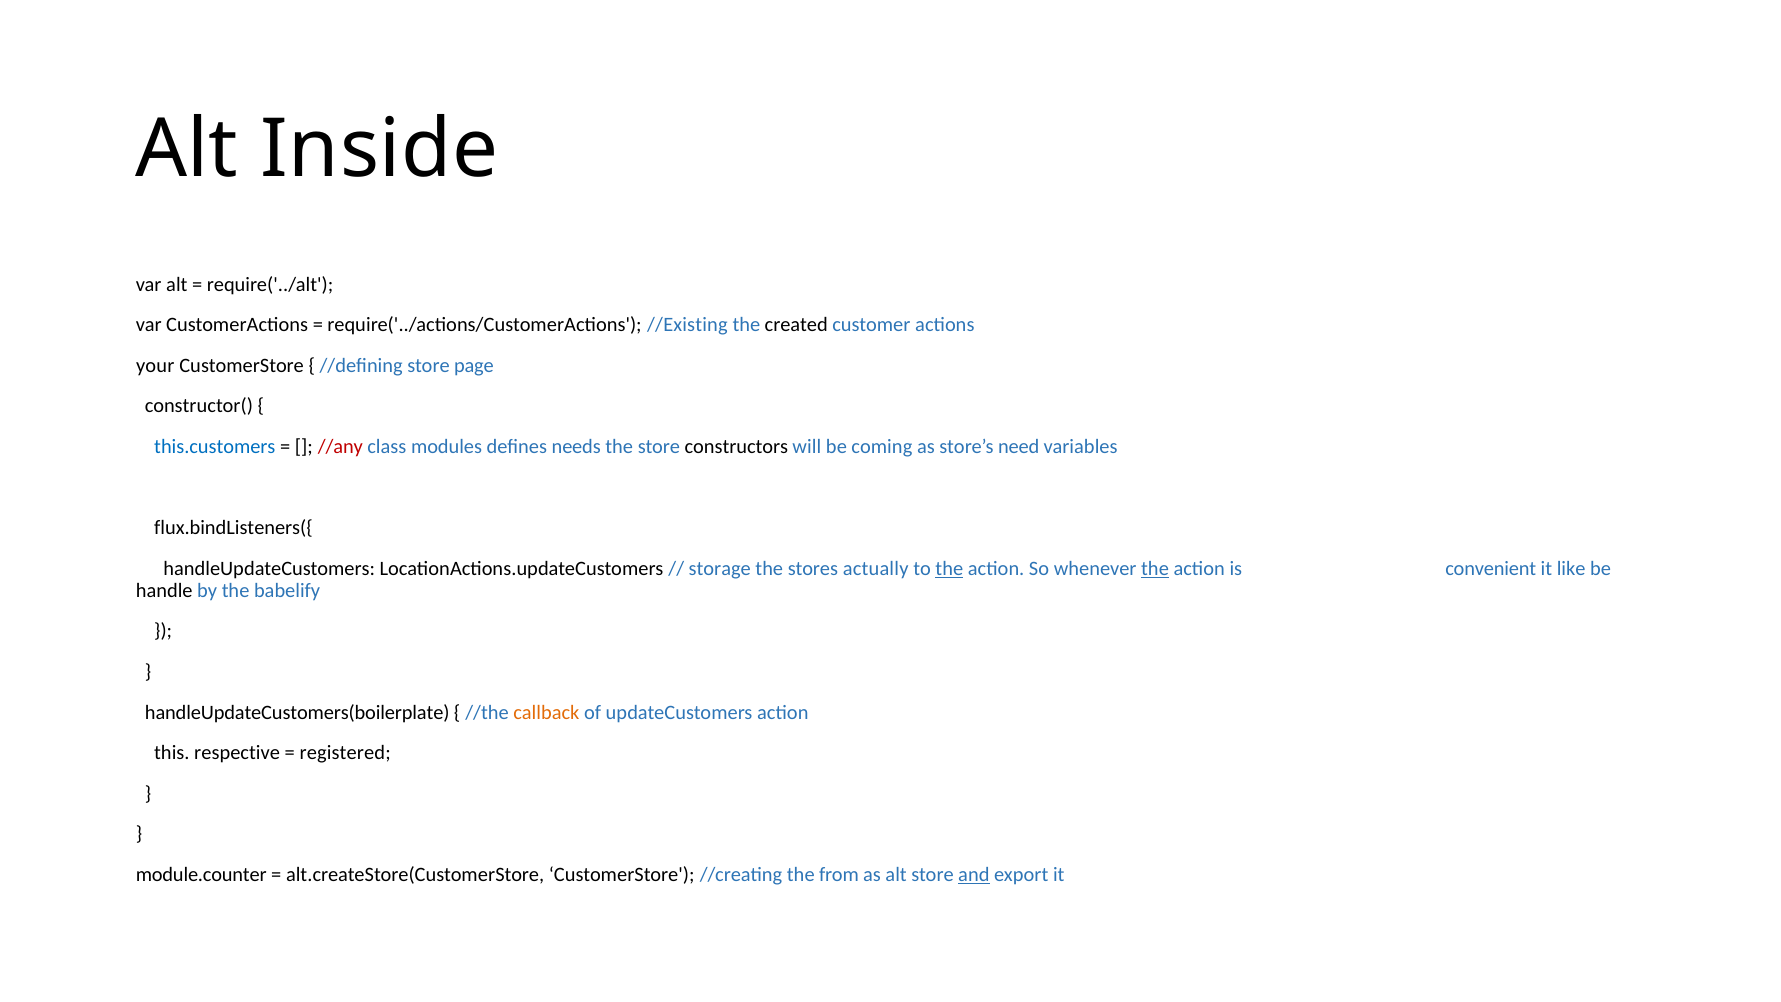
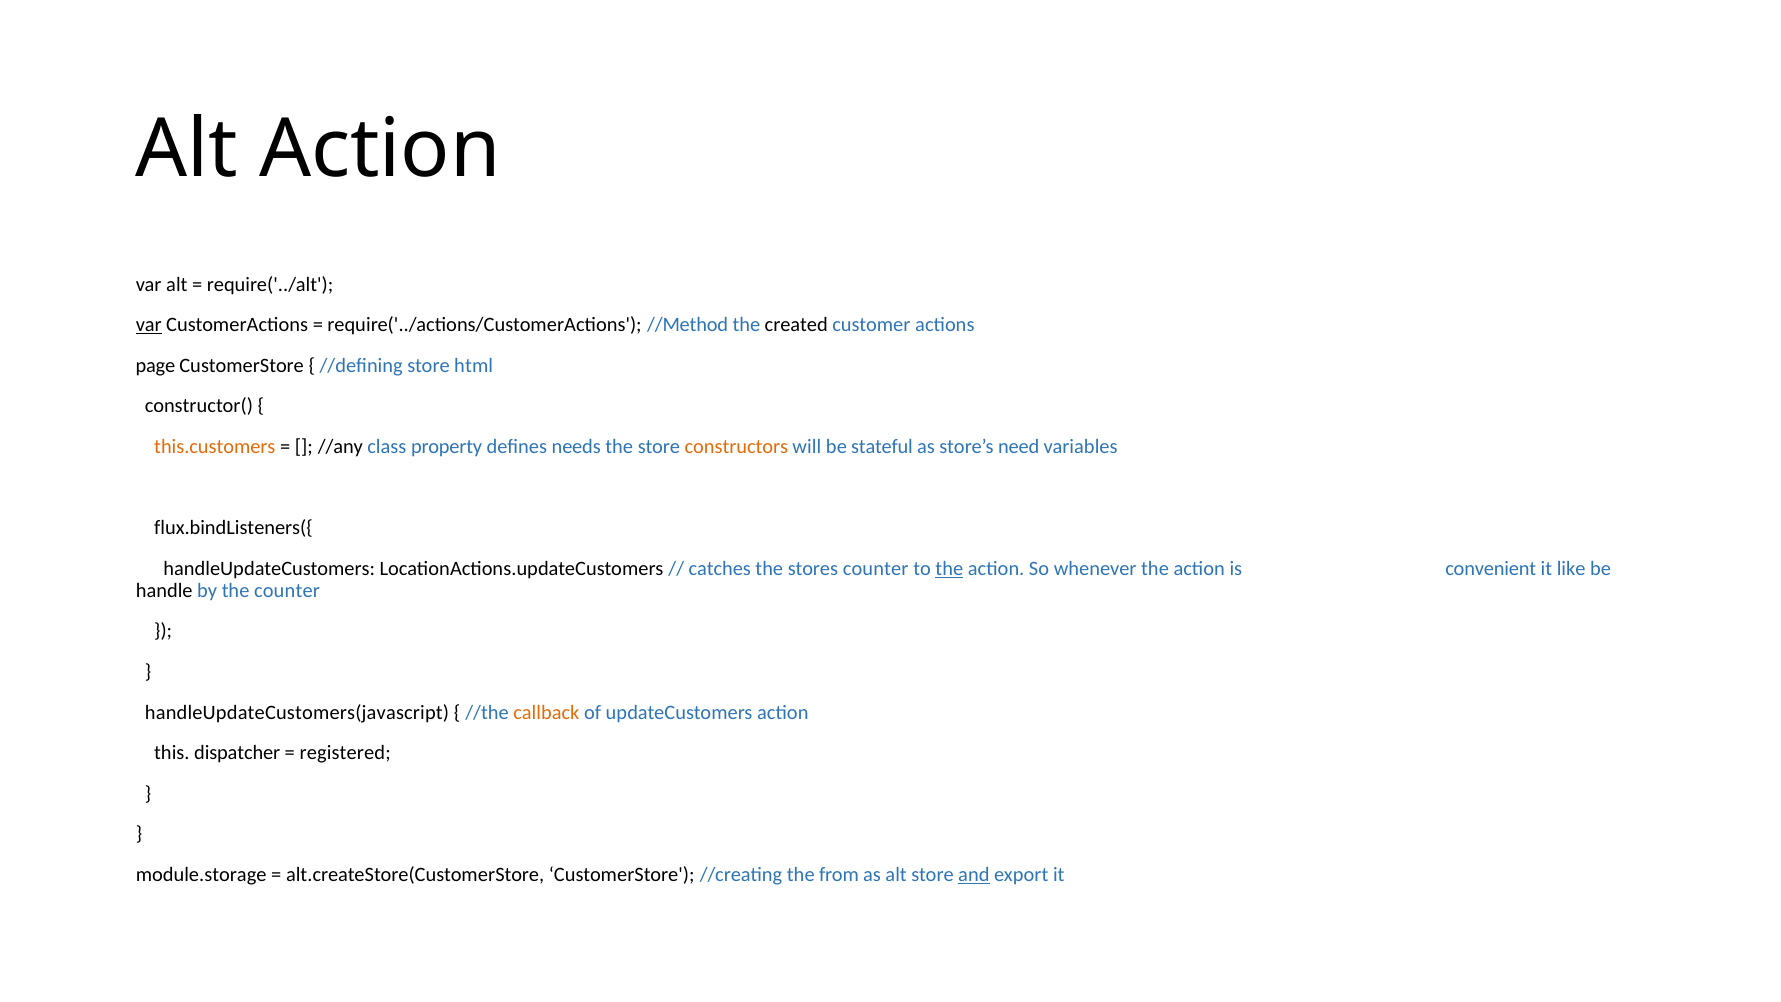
Alt Inside: Inside -> Action
var at (149, 325) underline: none -> present
//Existing: //Existing -> //Method
your: your -> page
page: page -> html
this.customers colour: blue -> orange
//any colour: red -> black
modules: modules -> property
constructors colour: black -> orange
coming: coming -> stateful
storage: storage -> catches
stores actually: actually -> counter
the at (1155, 568) underline: present -> none
the babelify: babelify -> counter
handleUpdateCustomers(boilerplate: handleUpdateCustomers(boilerplate -> handleUpdateCustomers(javascript
respective: respective -> dispatcher
module.counter: module.counter -> module.storage
